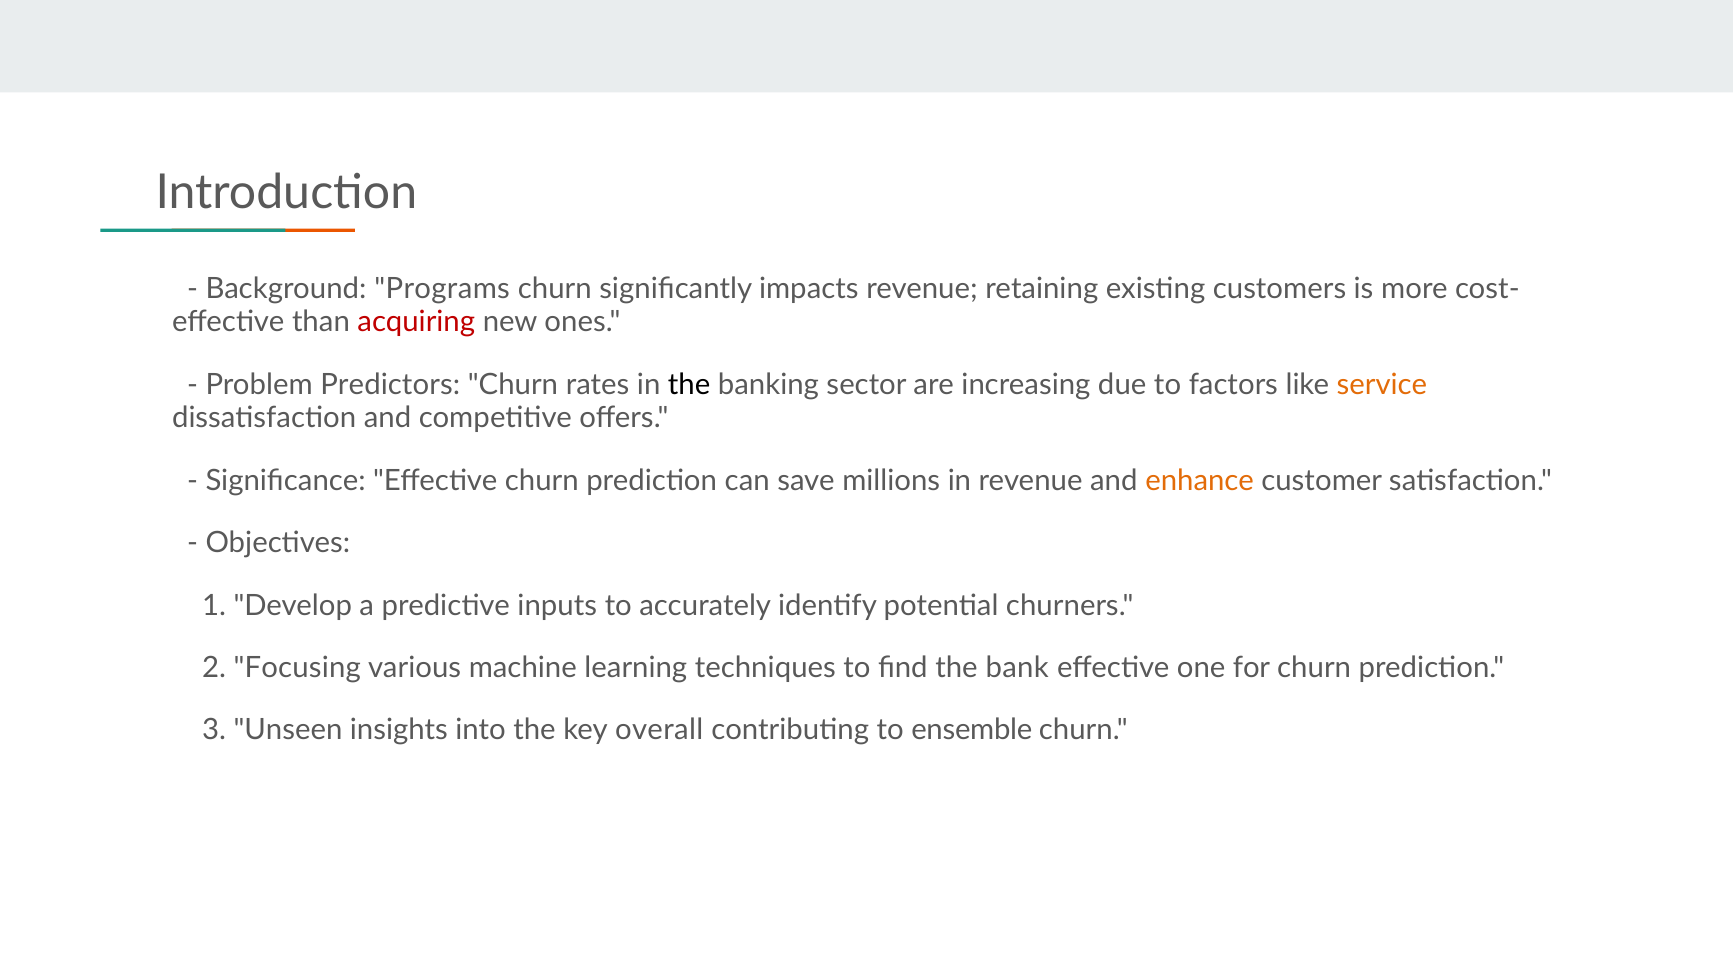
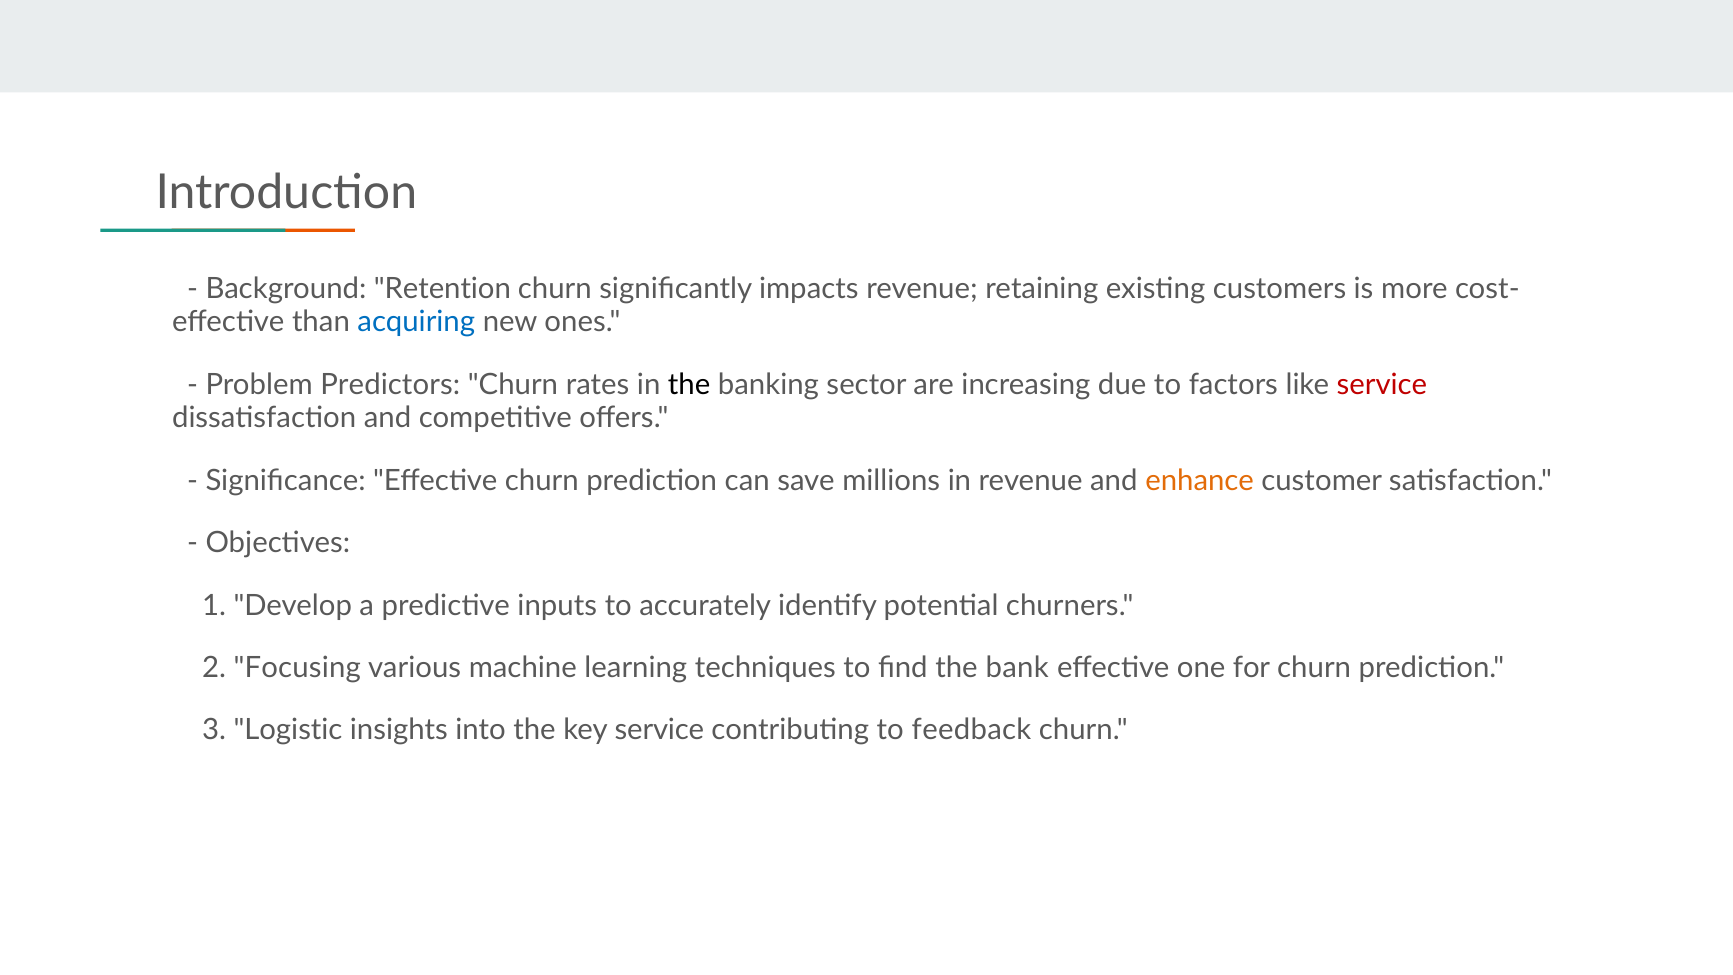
Programs: Programs -> Retention
acquiring colour: red -> blue
service at (1382, 384) colour: orange -> red
Unseen: Unseen -> Logistic
key overall: overall -> service
ensemble: ensemble -> feedback
